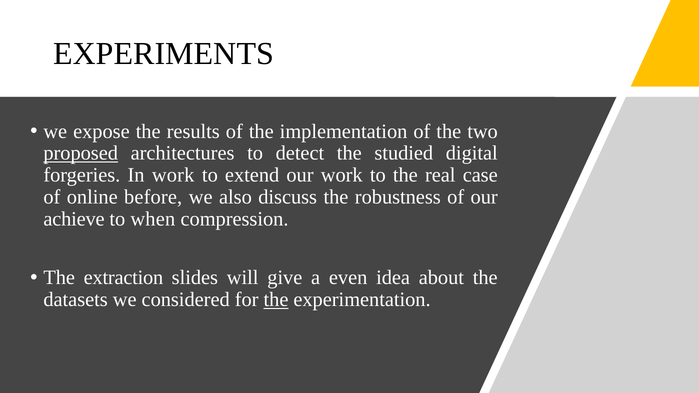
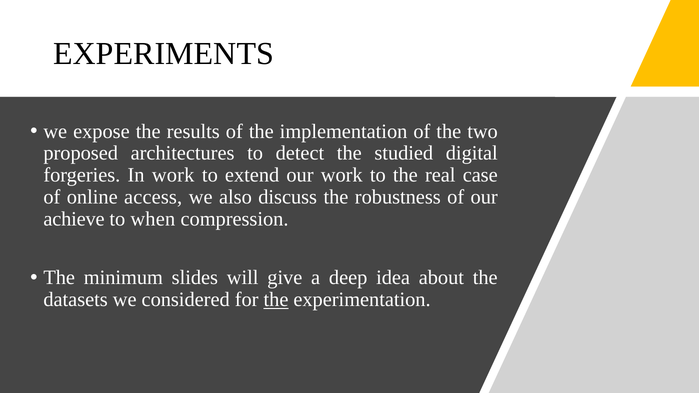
proposed underline: present -> none
before: before -> access
extraction: extraction -> minimum
even: even -> deep
